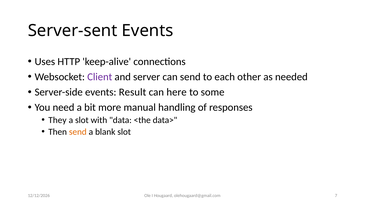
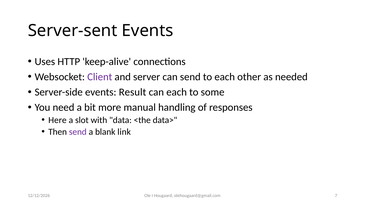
can here: here -> each
They: They -> Here
send at (78, 132) colour: orange -> purple
blank slot: slot -> link
